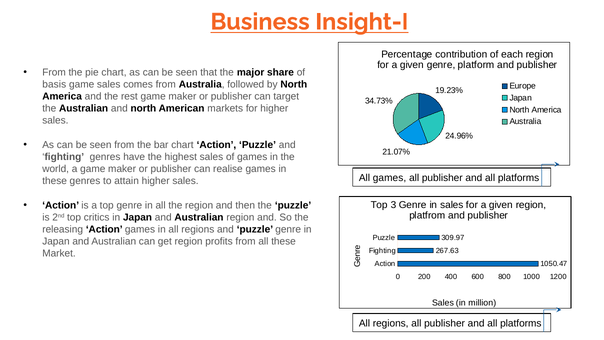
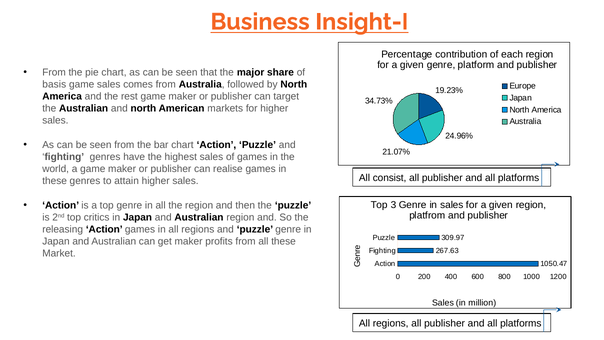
All games: games -> consist
get region: region -> maker
